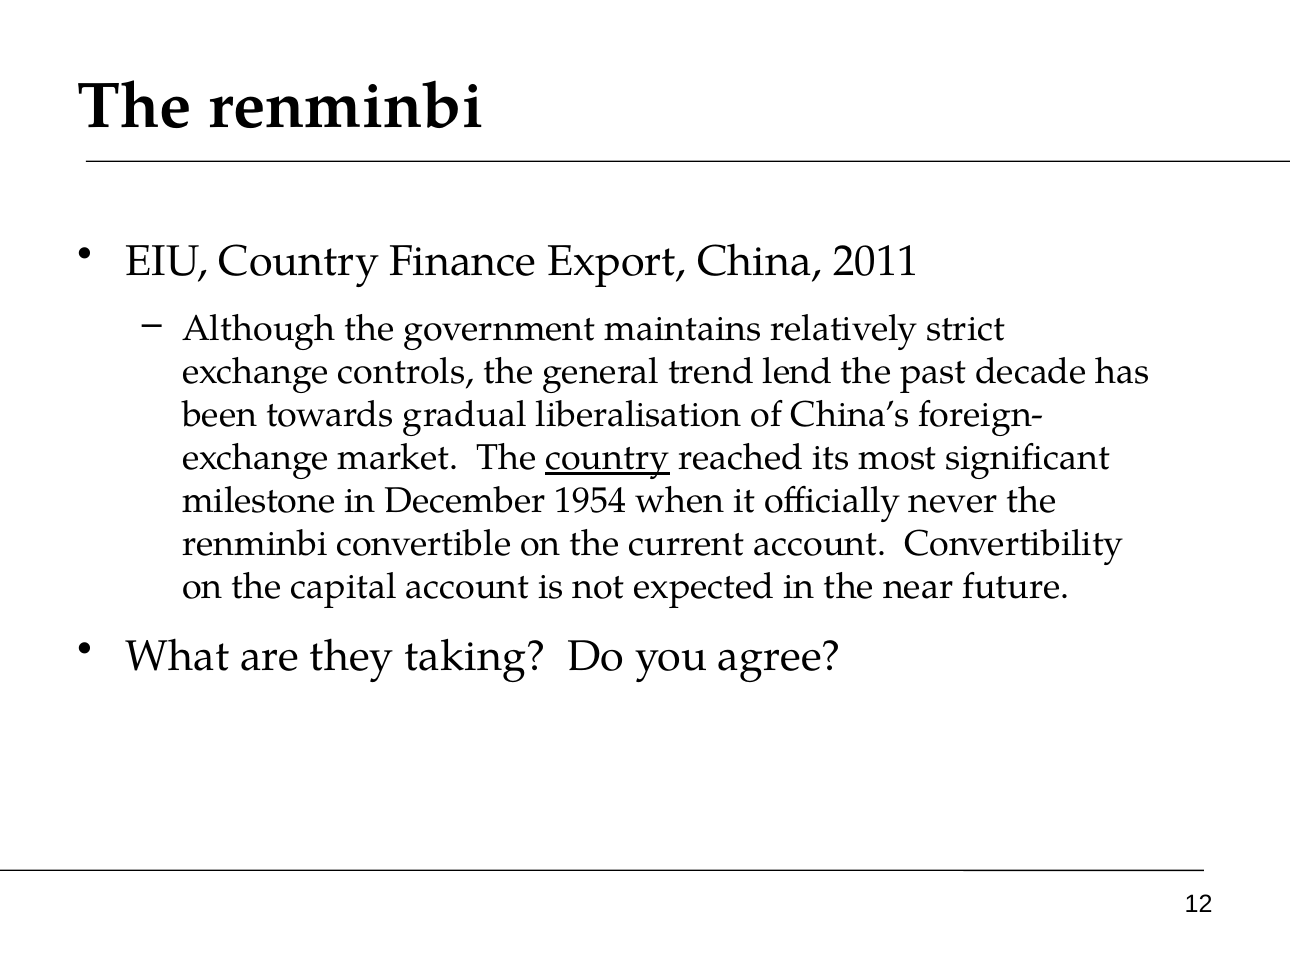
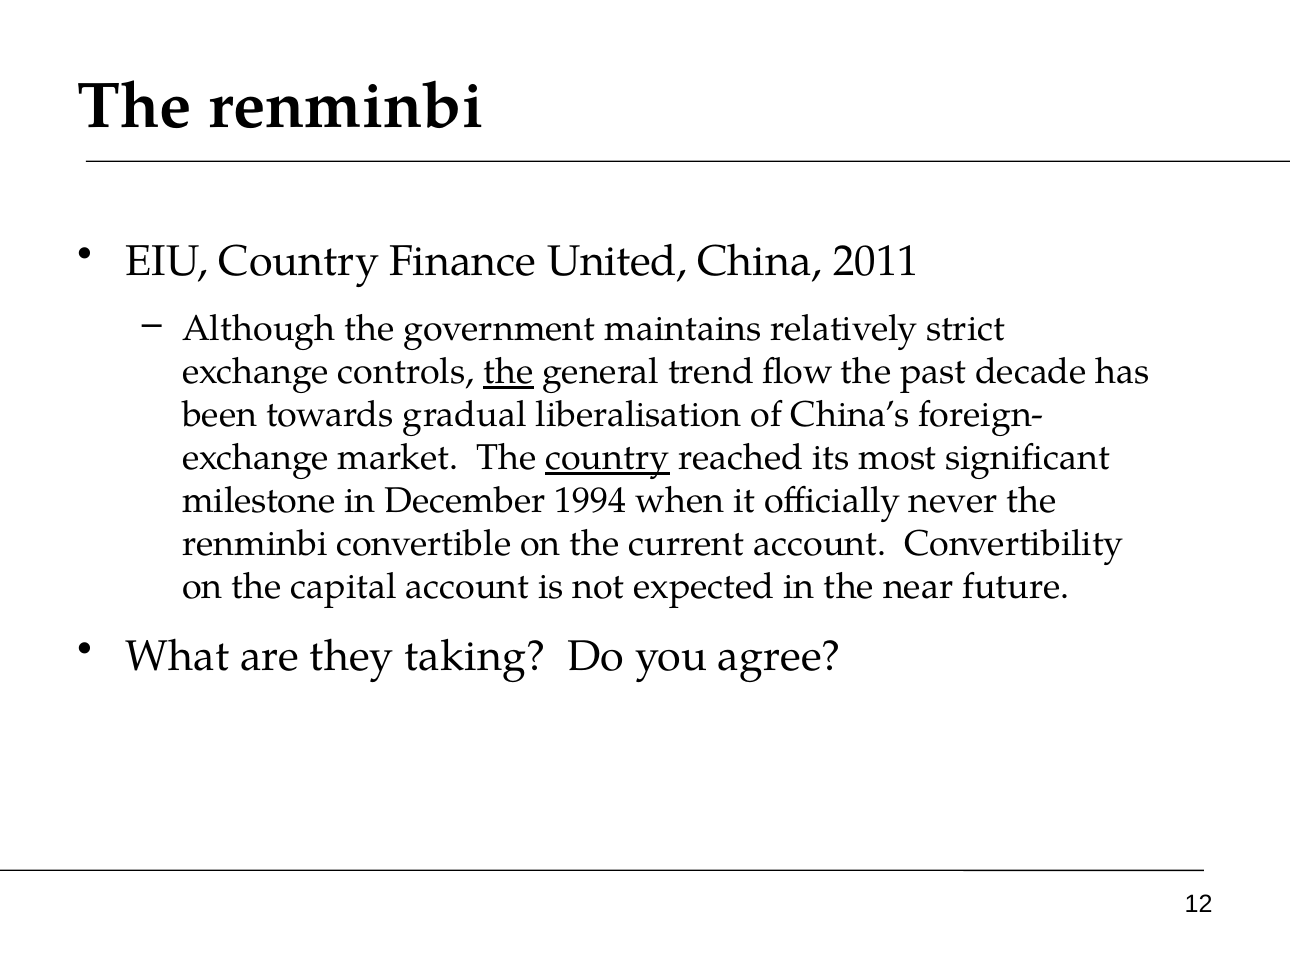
Export: Export -> United
the at (509, 372) underline: none -> present
lend: lend -> flow
1954: 1954 -> 1994
